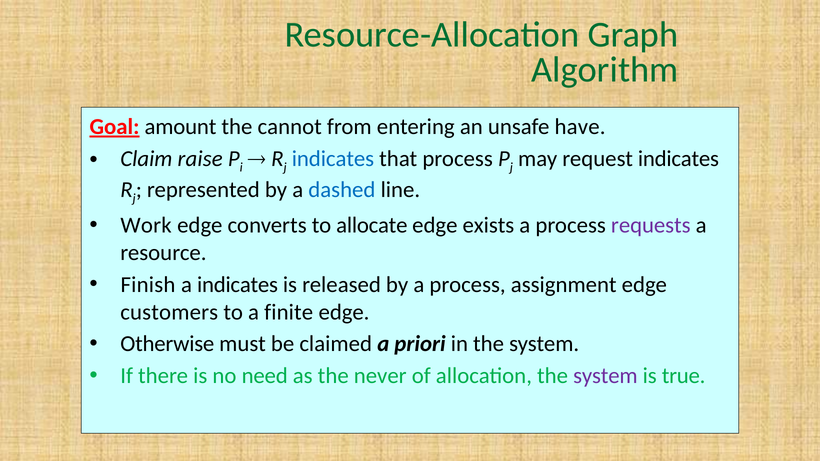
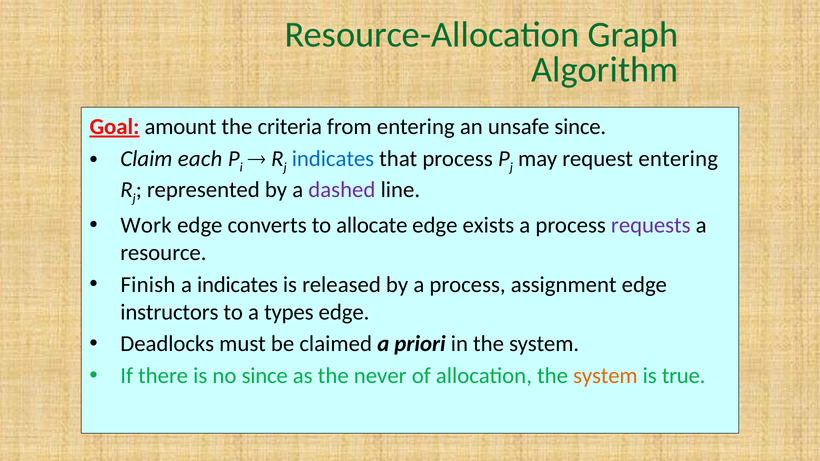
cannot: cannot -> criteria
unsafe have: have -> since
raise: raise -> each
request indicates: indicates -> entering
dashed colour: blue -> purple
customers: customers -> instructors
finite: finite -> types
Otherwise: Otherwise -> Deadlocks
no need: need -> since
system at (605, 376) colour: purple -> orange
